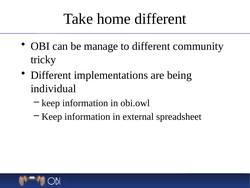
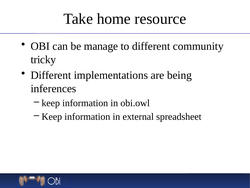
home different: different -> resource
individual: individual -> inferences
